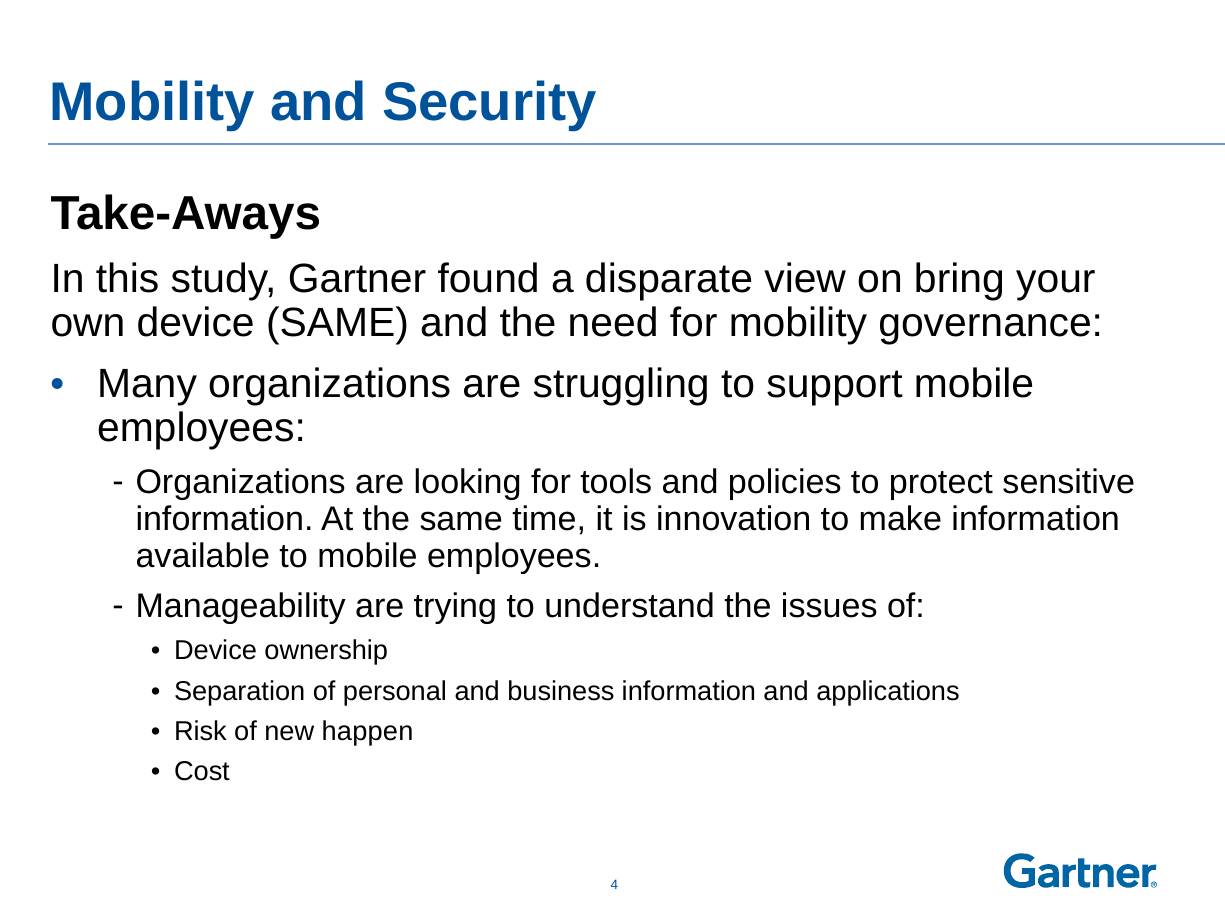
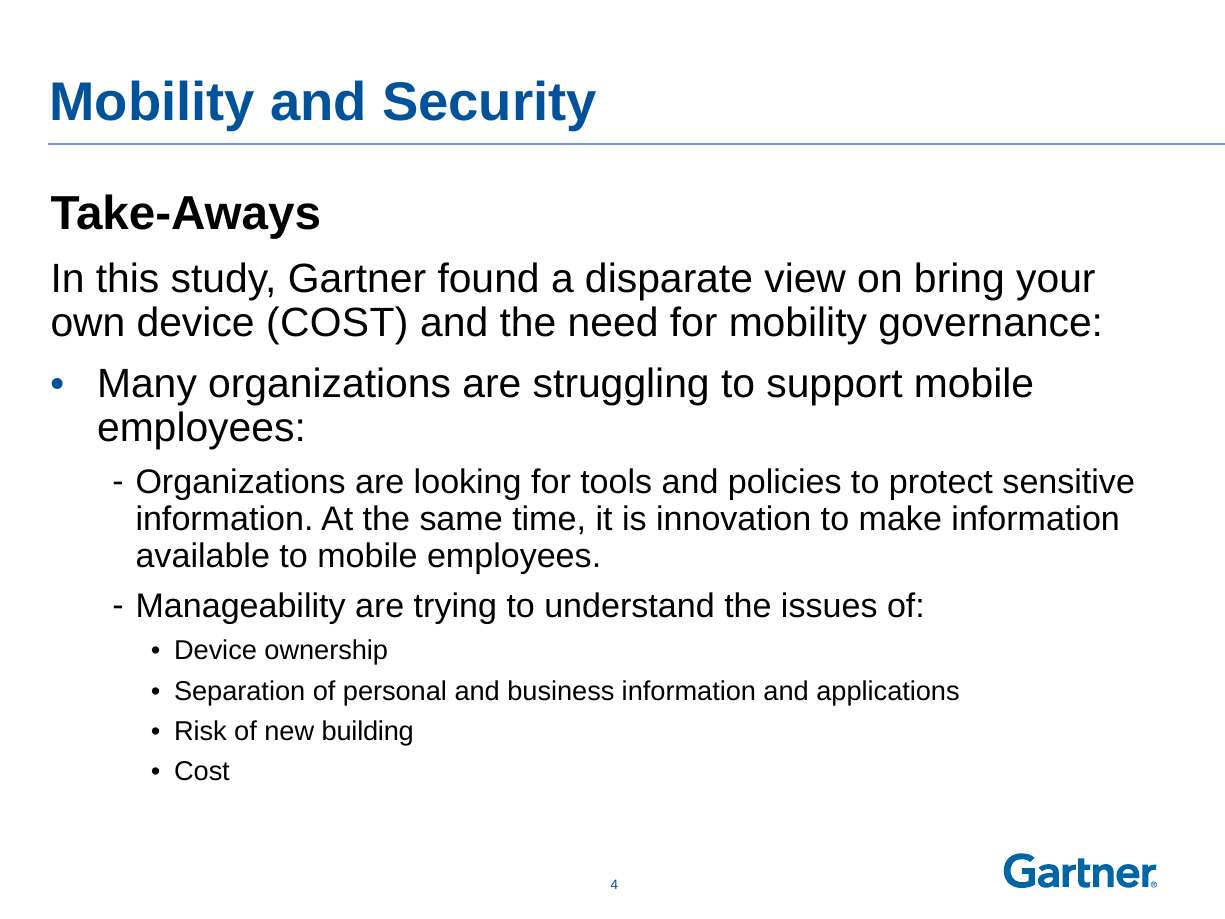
device SAME: SAME -> COST
happen: happen -> building
